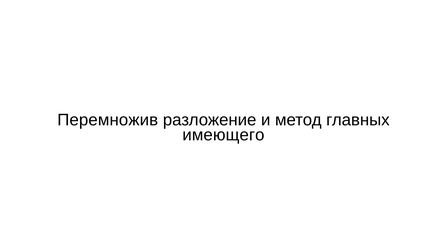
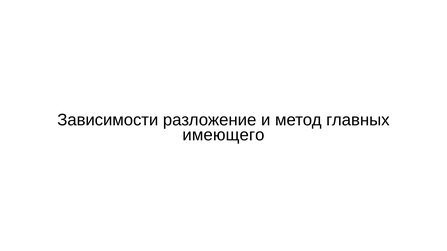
Перемножив: Перемножив -> Зависимости
